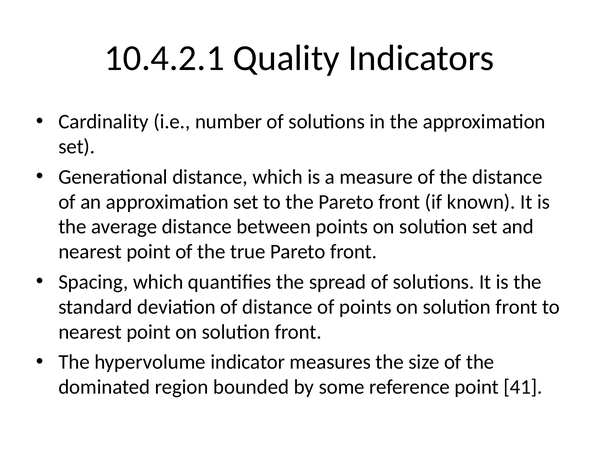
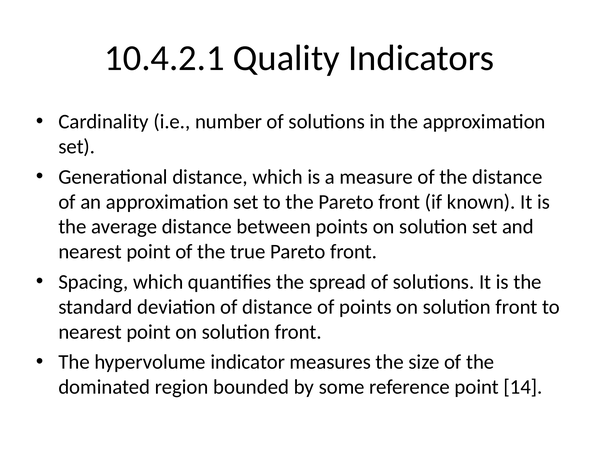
41: 41 -> 14
